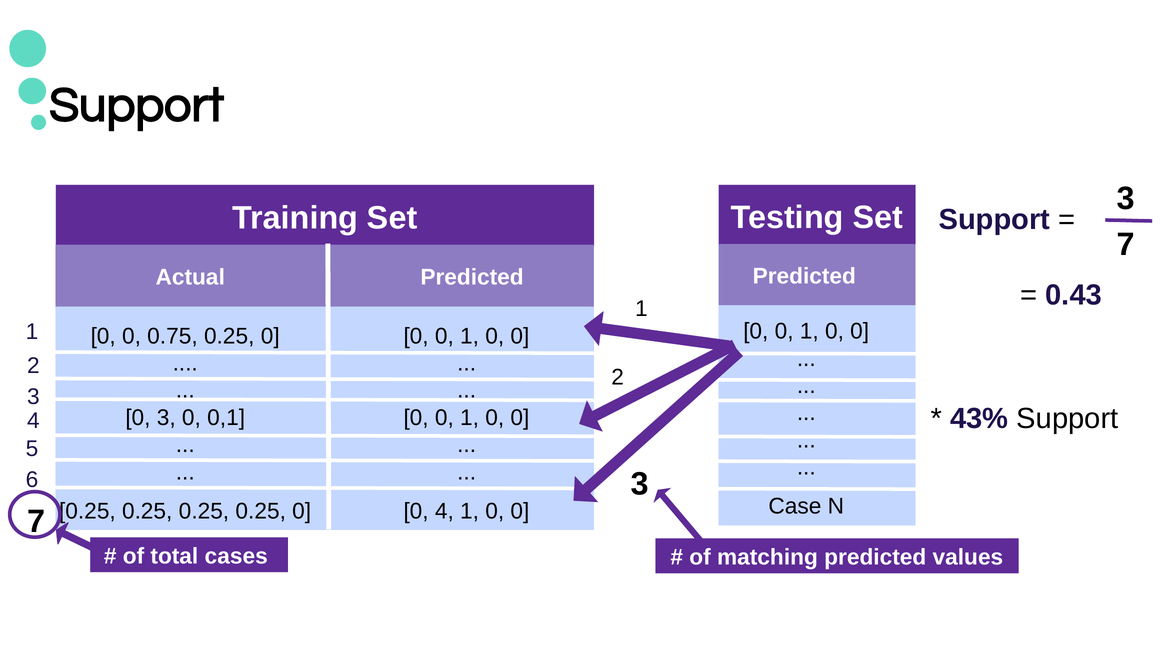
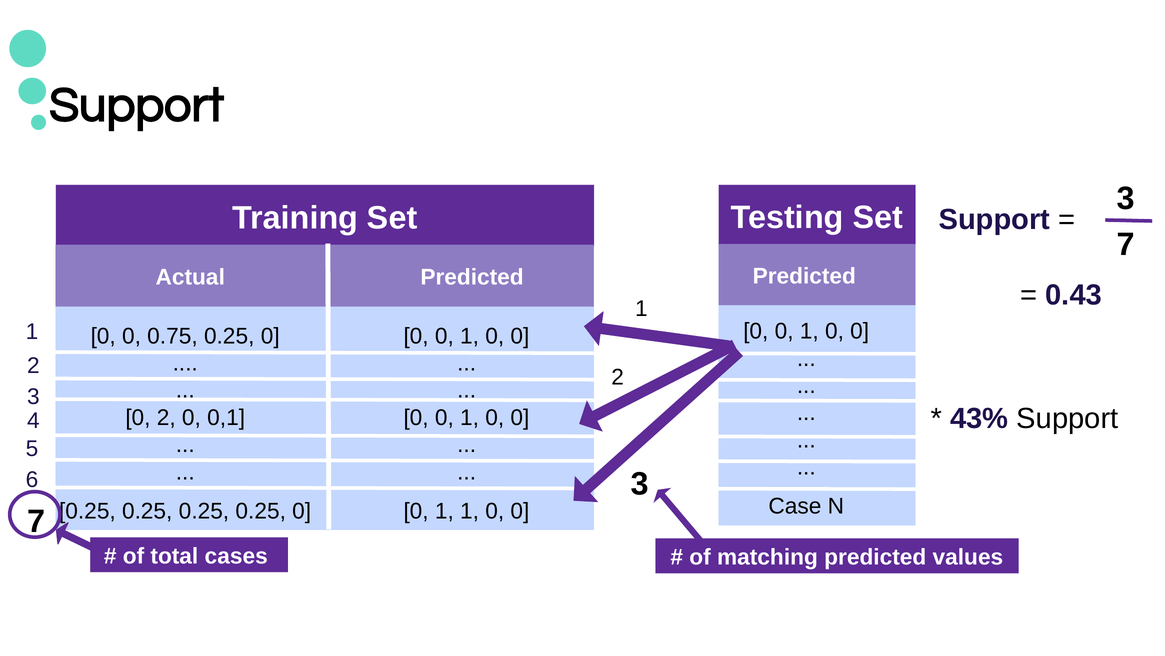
0 3: 3 -> 2
4 at (444, 511): 4 -> 1
